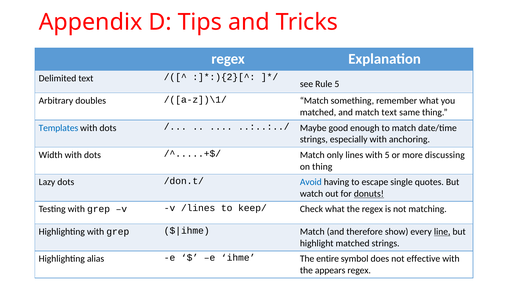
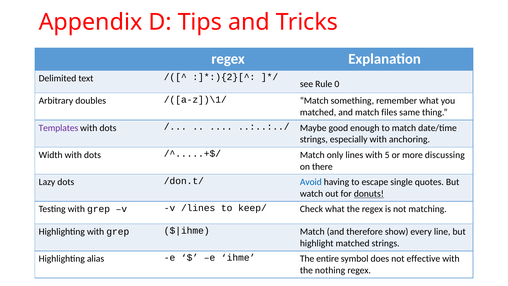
Rule 5: 5 -> 0
match text: text -> files
Templates colour: blue -> purple
on thing: thing -> there
line underline: present -> none
appears: appears -> nothing
